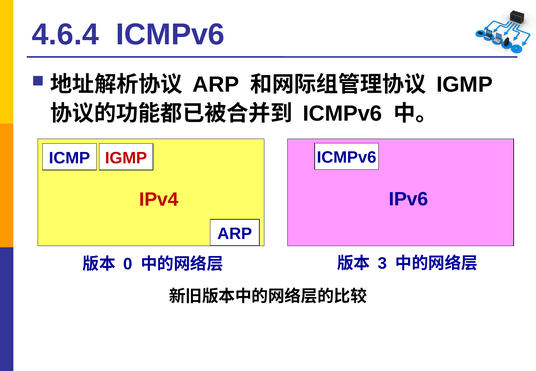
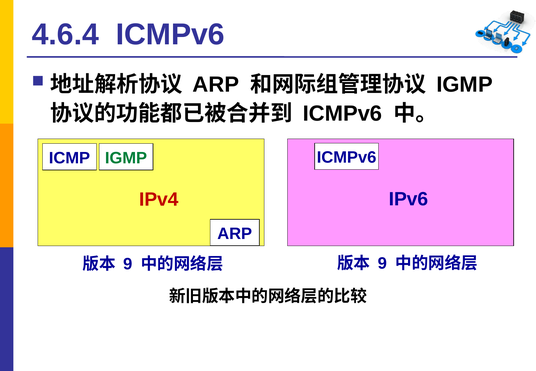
IGMP at (126, 158) colour: red -> green
3 at (382, 264): 3 -> 9
0 at (128, 264): 0 -> 9
